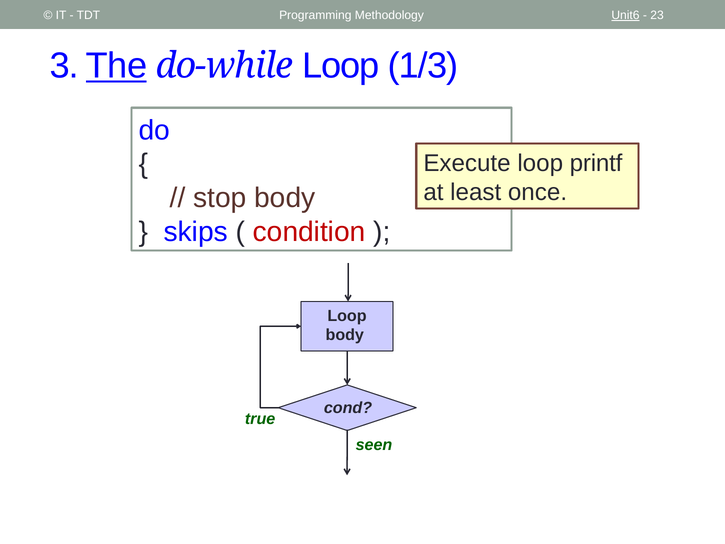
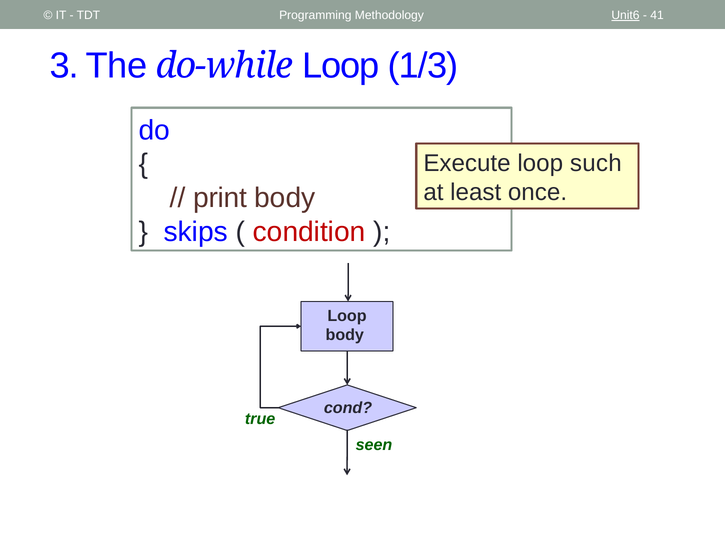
23: 23 -> 41
The underline: present -> none
printf: printf -> such
stop: stop -> print
